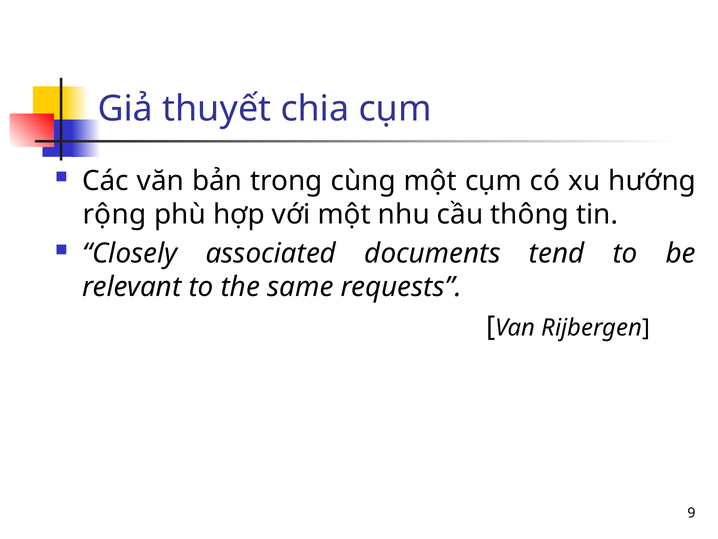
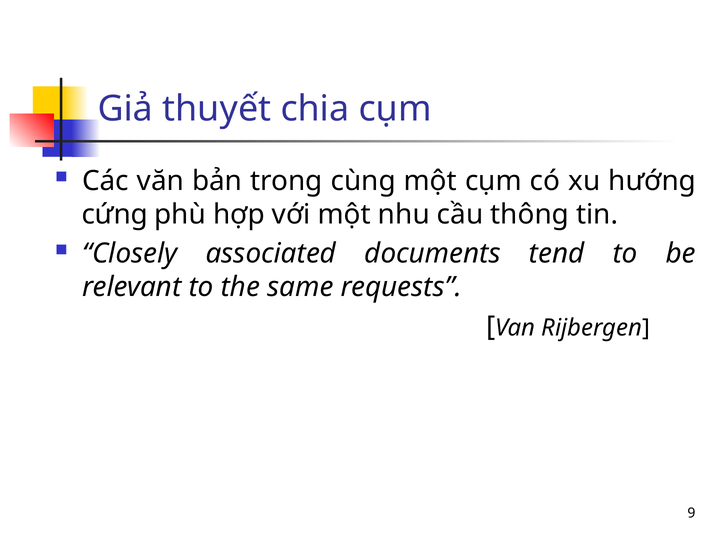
rộng: rộng -> cứng
